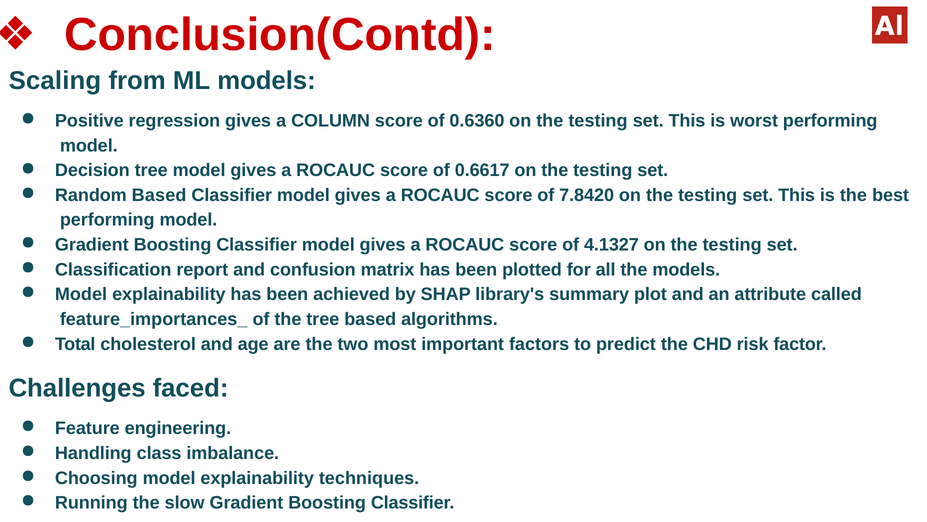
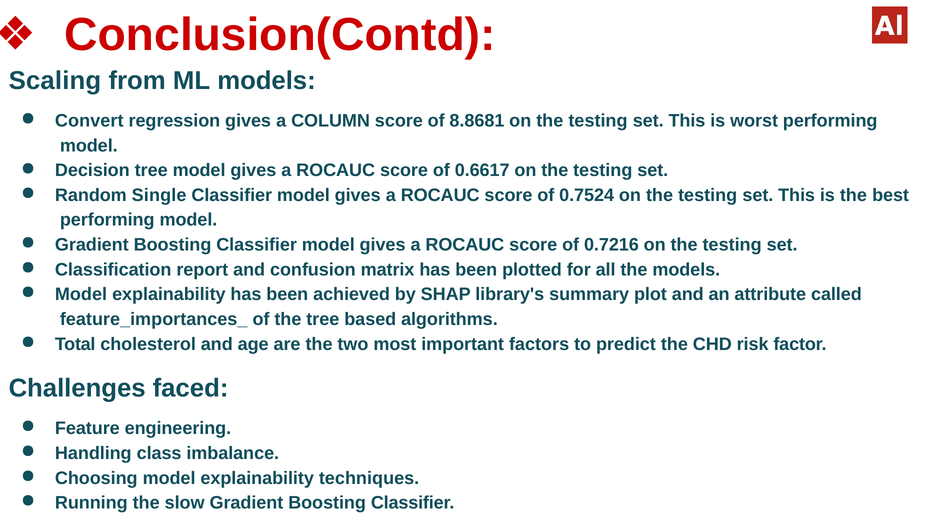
Positive: Positive -> Convert
0.6360: 0.6360 -> 8.8681
Random Based: Based -> Single
7.8420: 7.8420 -> 0.7524
4.1327: 4.1327 -> 0.7216
